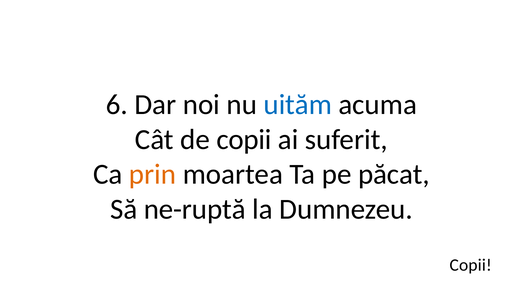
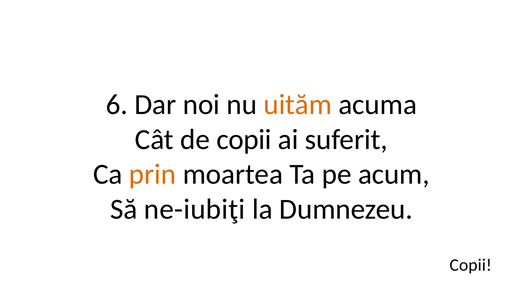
uităm colour: blue -> orange
păcat: păcat -> acum
ne-ruptă: ne-ruptă -> ne-iubiţi
